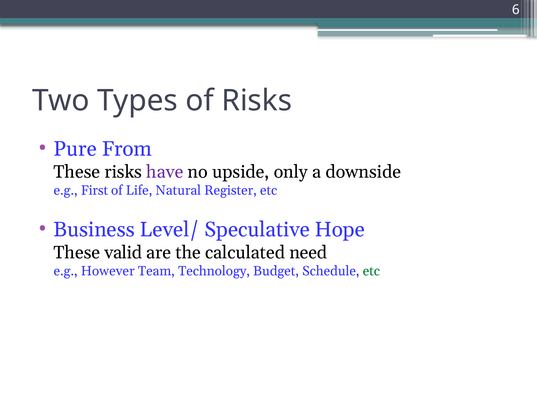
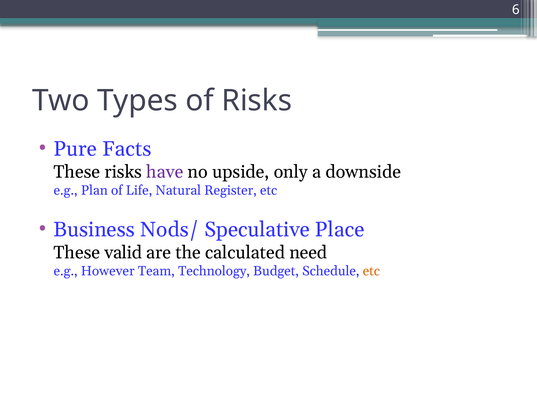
From: From -> Facts
First: First -> Plan
Level/: Level/ -> Nods/
Hope: Hope -> Place
etc at (371, 271) colour: green -> orange
